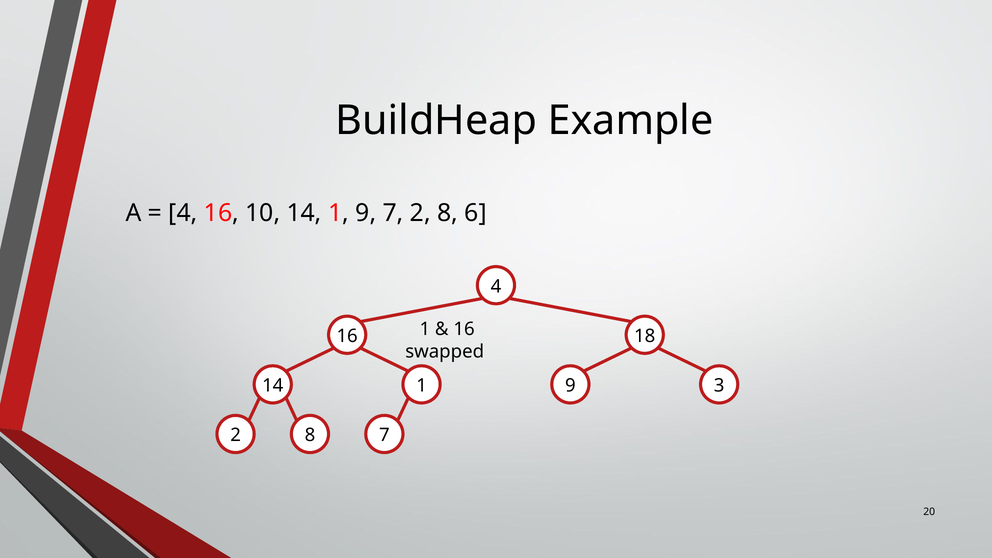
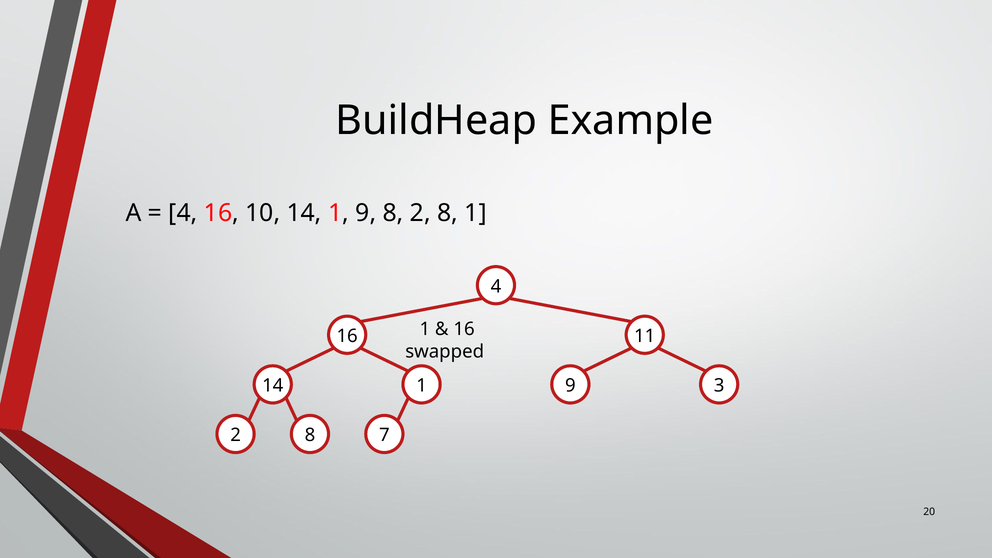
9 7: 7 -> 8
8 6: 6 -> 1
18: 18 -> 11
